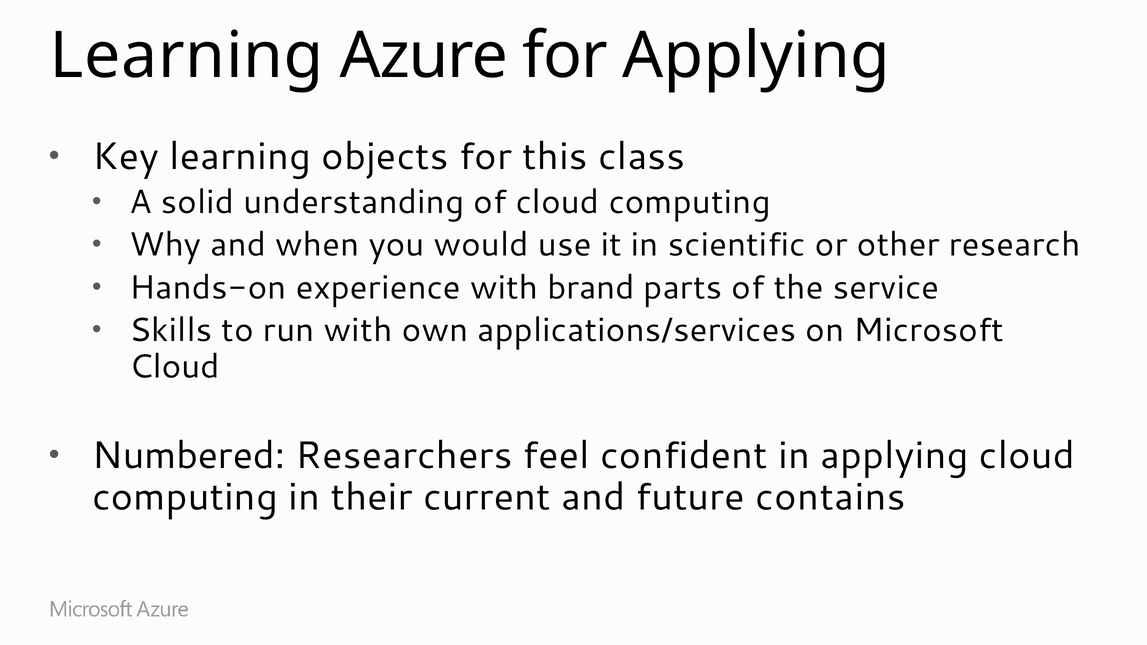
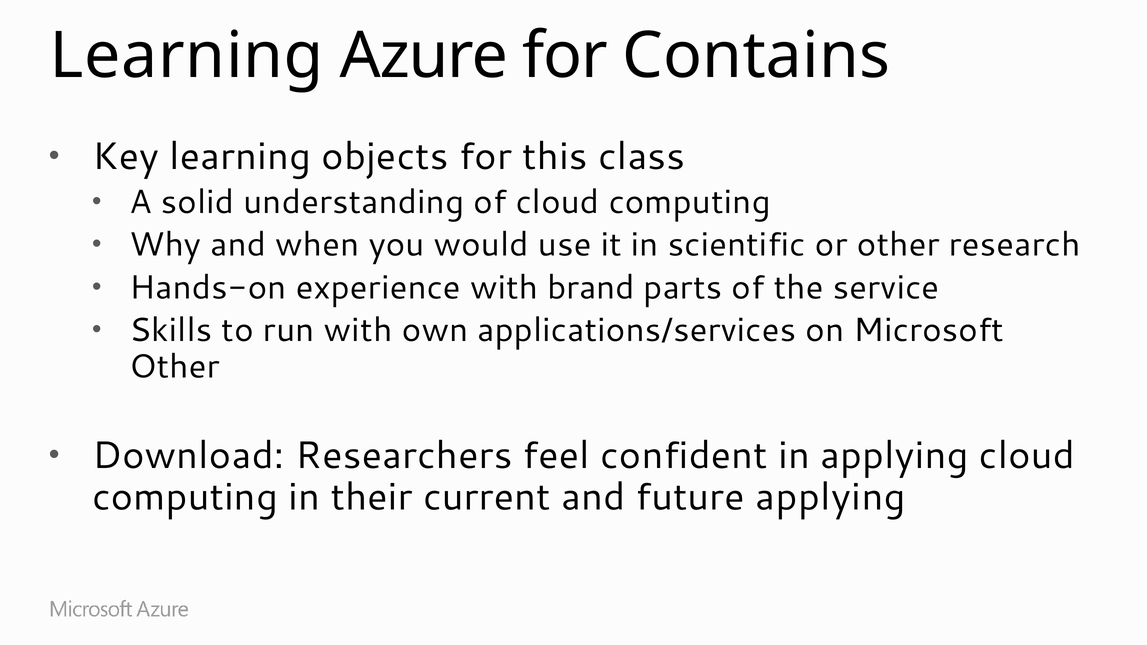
for Applying: Applying -> Contains
Cloud at (175, 367): Cloud -> Other
Numbered: Numbered -> Download
future contains: contains -> applying
